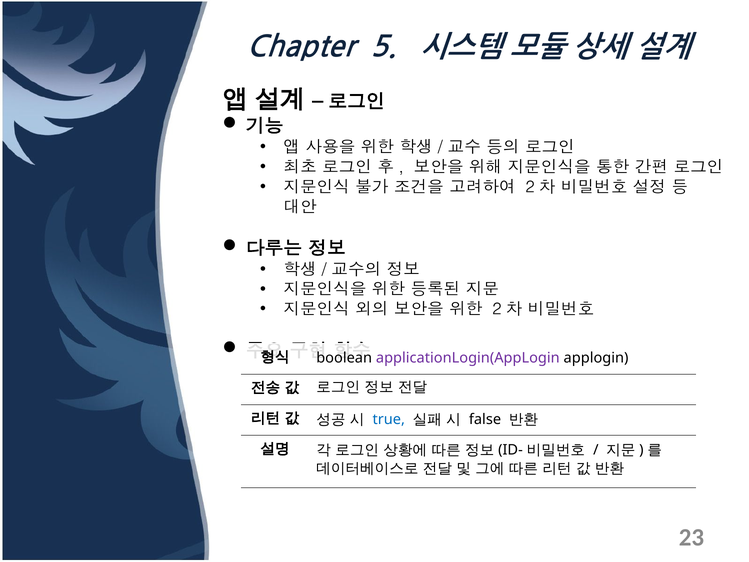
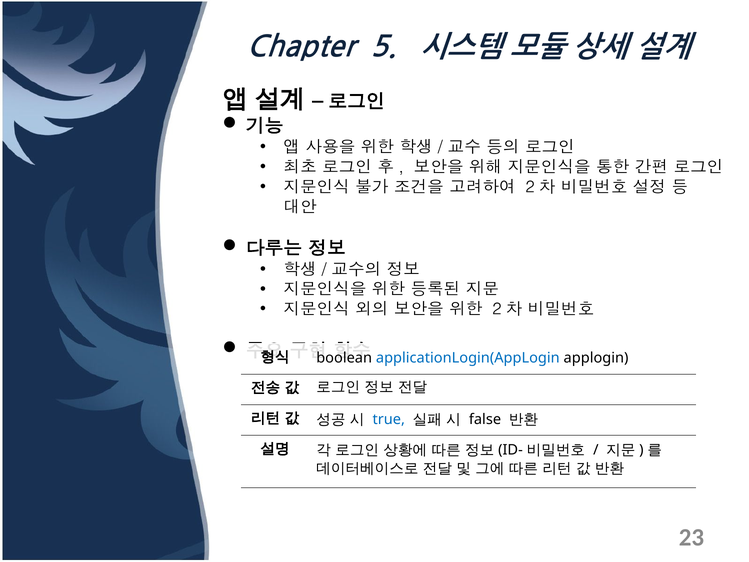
applicationLogin(AppLogin colour: purple -> blue
